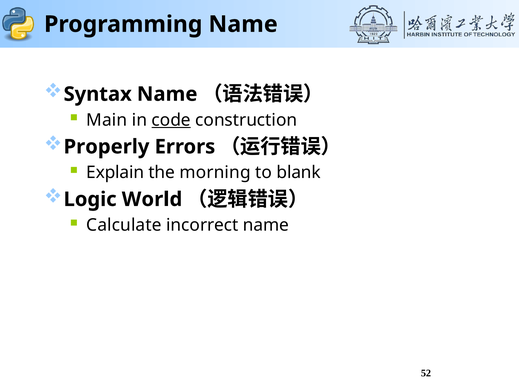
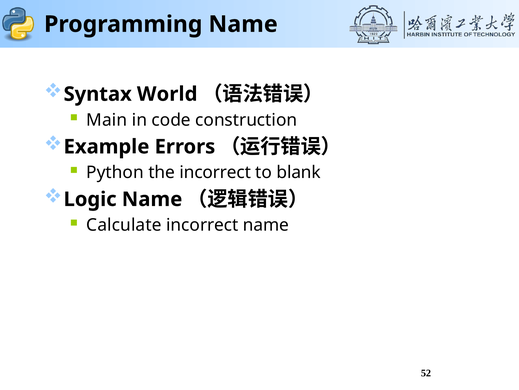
Syntax Name: Name -> World
code underline: present -> none
Properly: Properly -> Example
Explain: Explain -> Python
the morning: morning -> incorrect
Logic World: World -> Name
